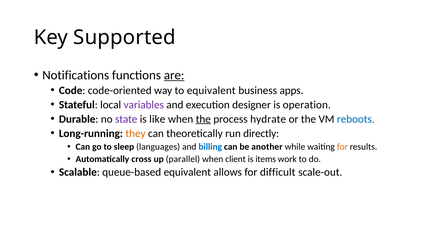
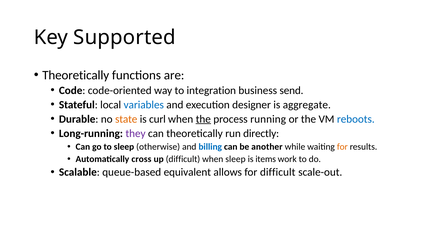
Notifications at (76, 75): Notifications -> Theoretically
are underline: present -> none
to equivalent: equivalent -> integration
apps: apps -> send
variables colour: purple -> blue
operation: operation -> aggregate
state colour: purple -> orange
like: like -> curl
hydrate: hydrate -> running
they colour: orange -> purple
languages: languages -> otherwise
up parallel: parallel -> difficult
when client: client -> sleep
